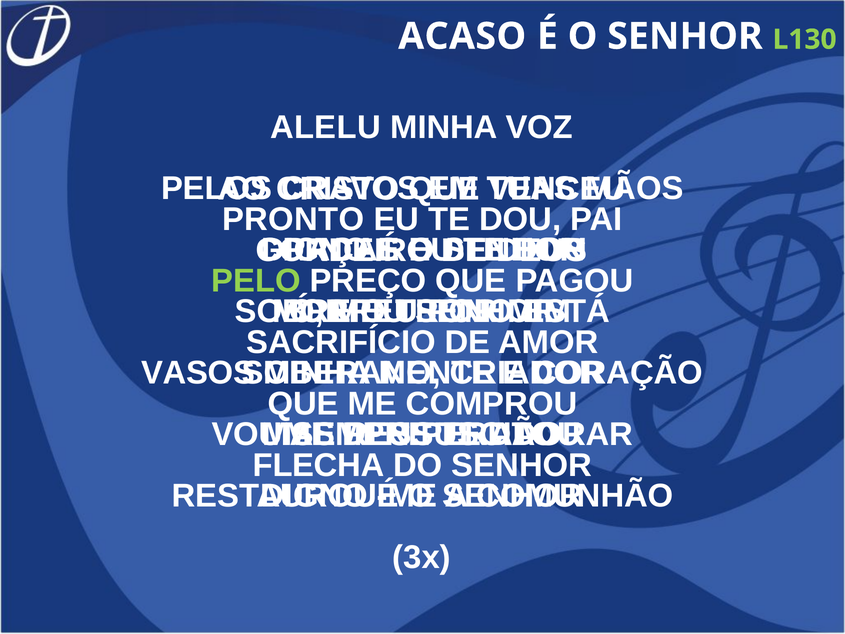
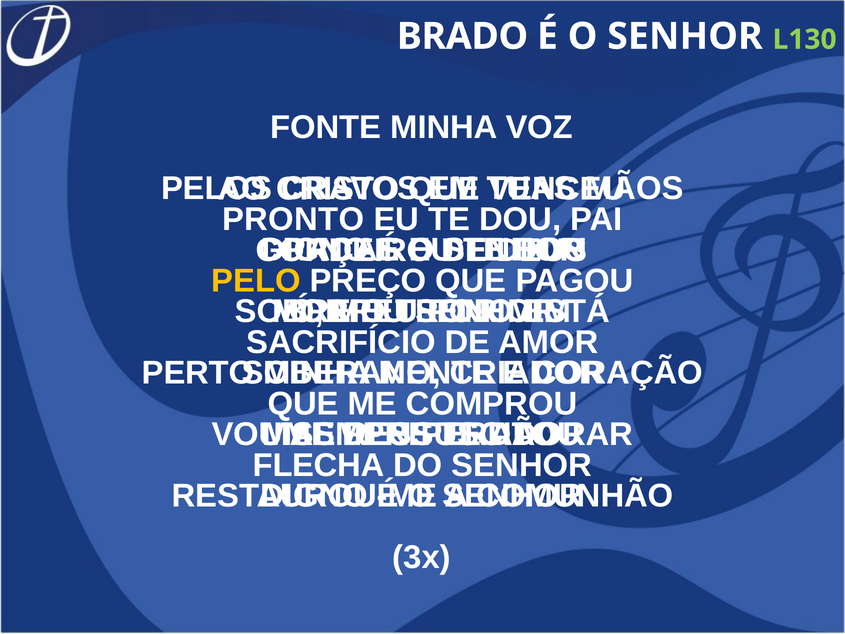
ACASO: ACASO -> BRADO
ALELU: ALELU -> FONTE
PELO colour: light green -> yellow
VASOS: VASOS -> PERTO
